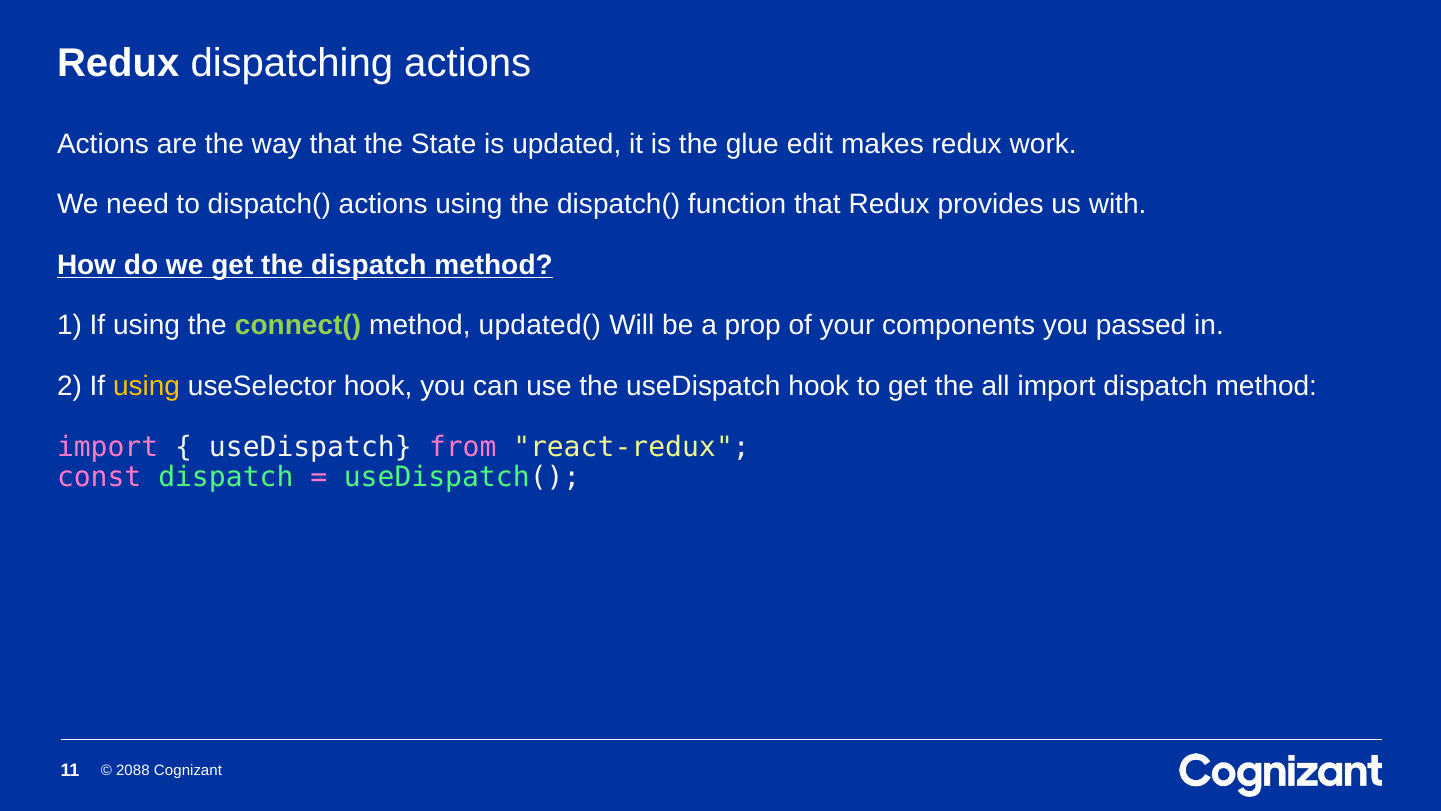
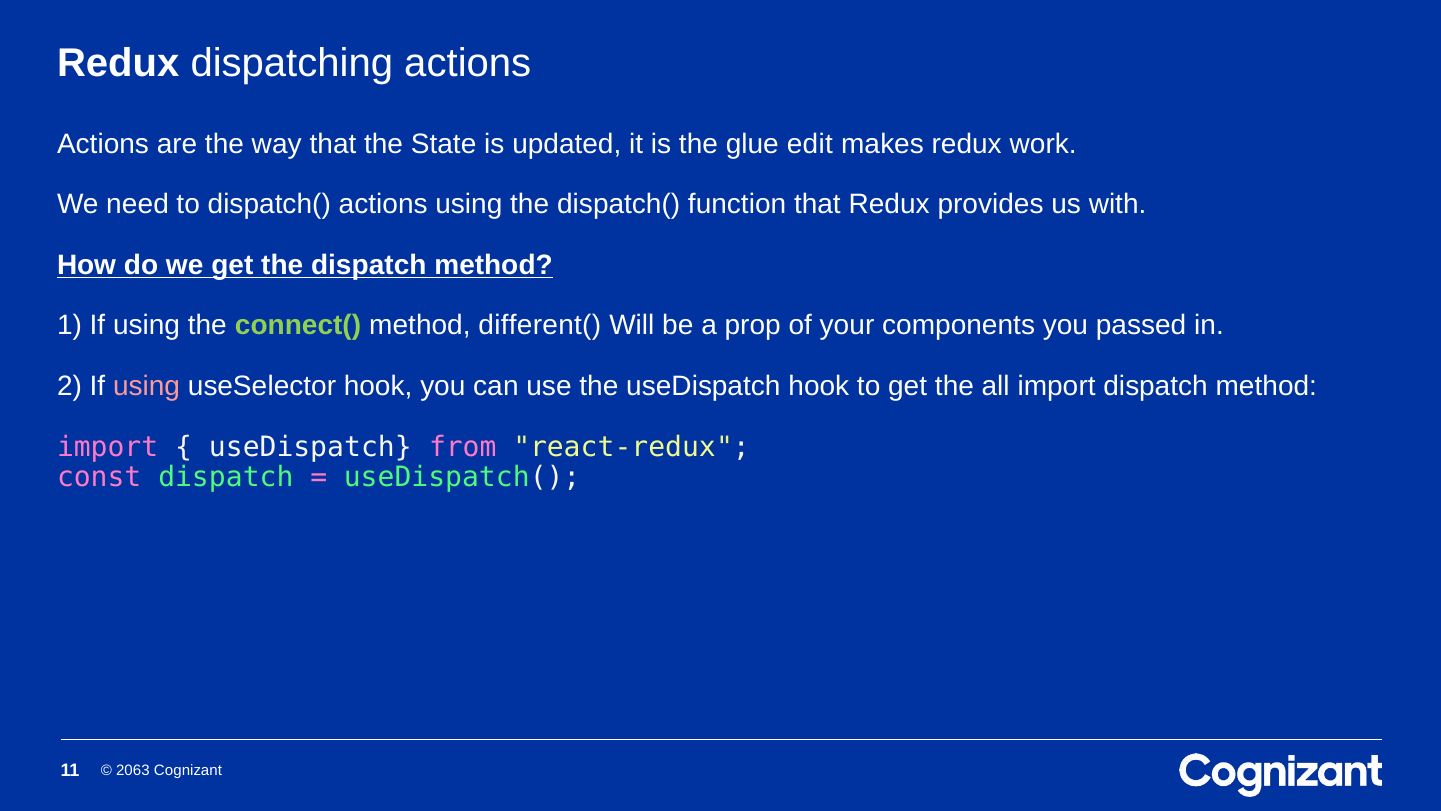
updated(: updated( -> different(
using at (147, 386) colour: yellow -> pink
2088: 2088 -> 2063
